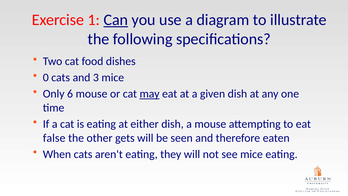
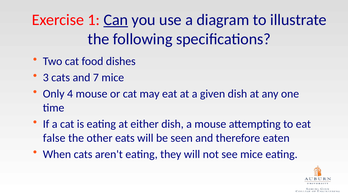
0: 0 -> 3
3: 3 -> 7
6: 6 -> 4
may underline: present -> none
gets: gets -> eats
